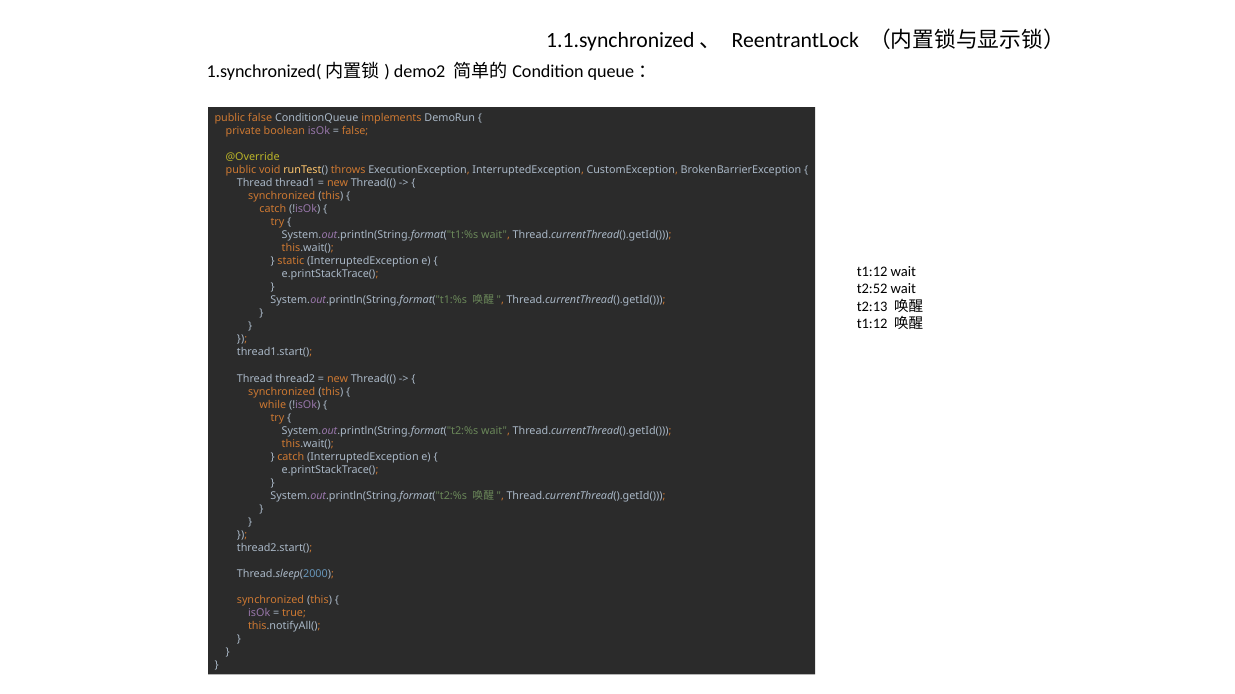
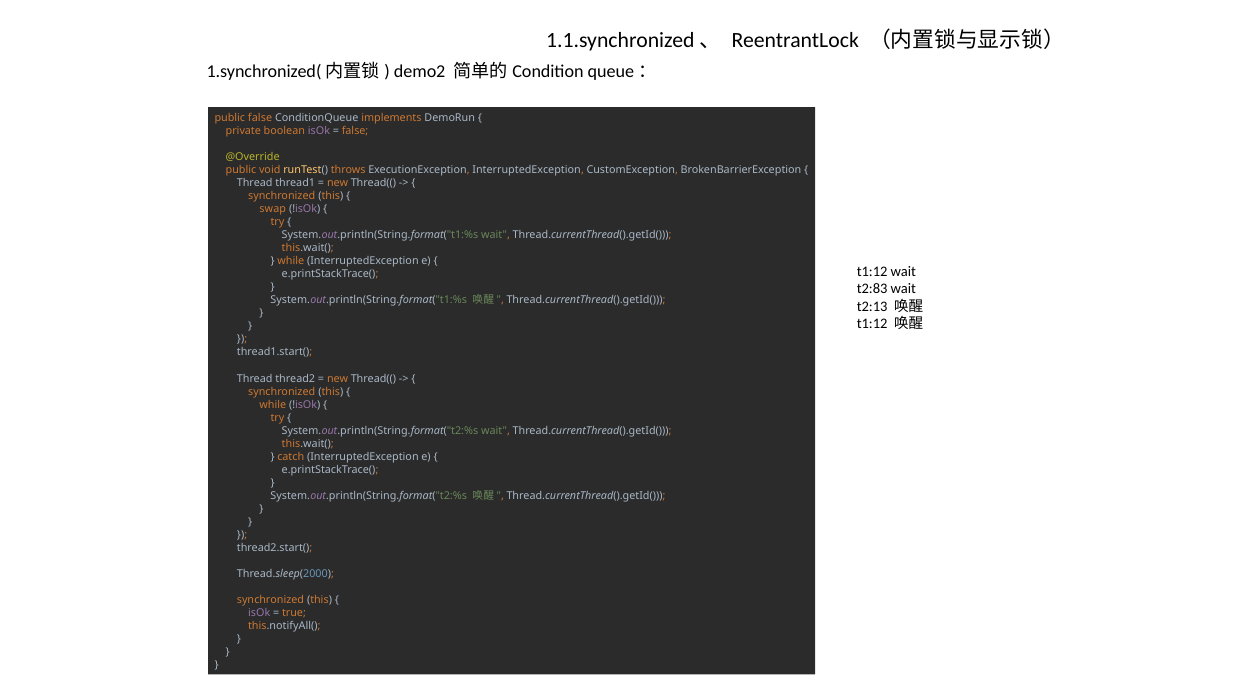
catch at (273, 209): catch -> swap
static at (291, 261): static -> while
t2:52: t2:52 -> t2:83
